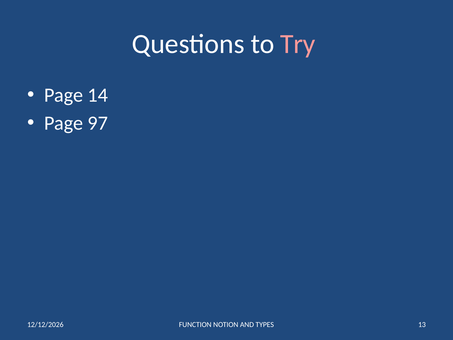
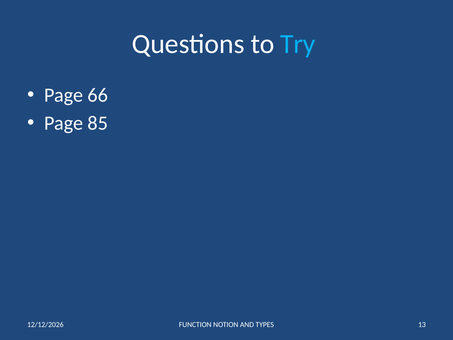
Try colour: pink -> light blue
14: 14 -> 66
97: 97 -> 85
